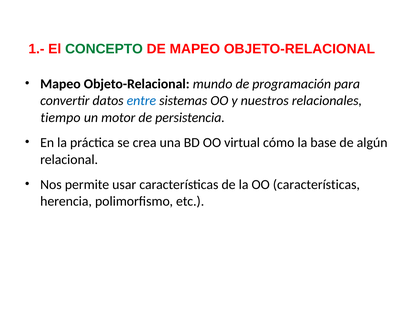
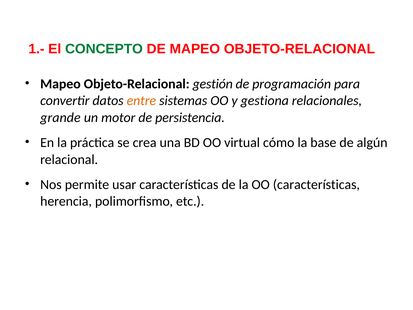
mundo: mundo -> gestión
entre colour: blue -> orange
nuestros: nuestros -> gestiona
tiempo: tiempo -> grande
